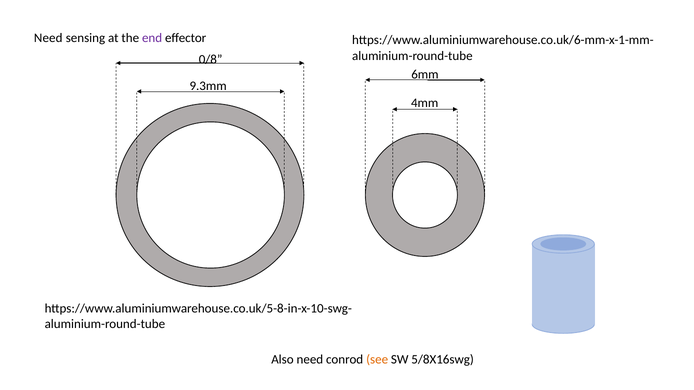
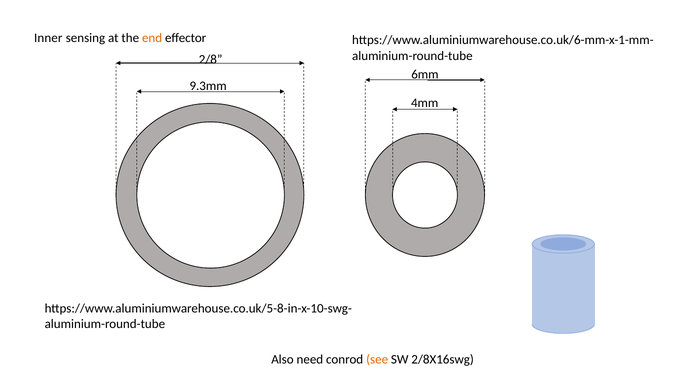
Need at (48, 38): Need -> Inner
end colour: purple -> orange
0/8: 0/8 -> 2/8
5/8X16swg: 5/8X16swg -> 2/8X16swg
